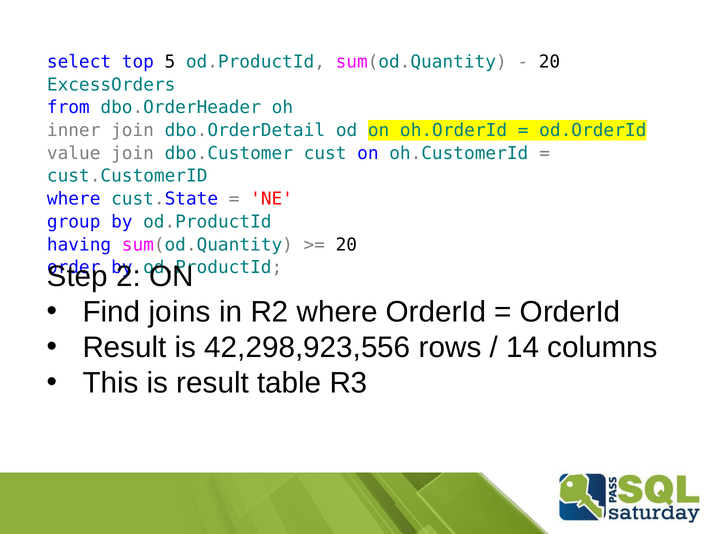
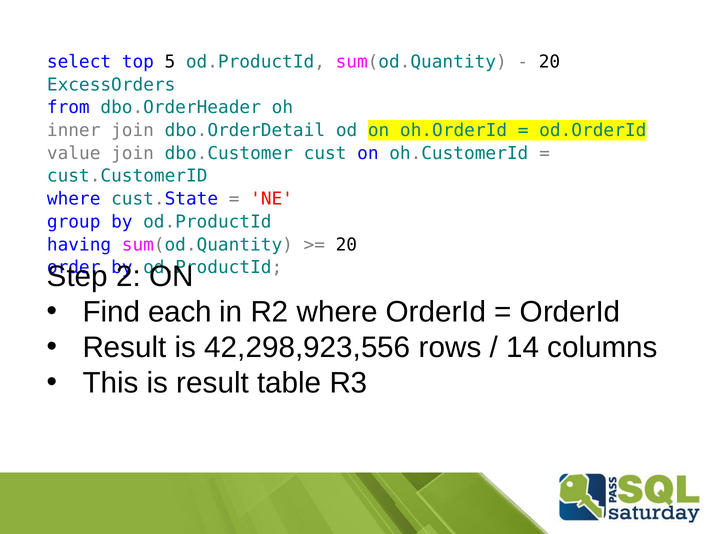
joins: joins -> each
